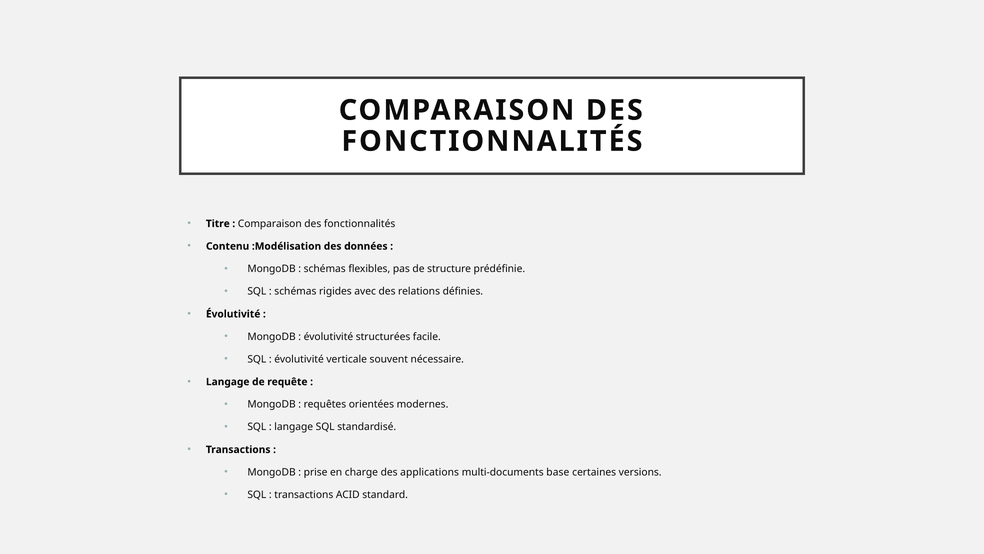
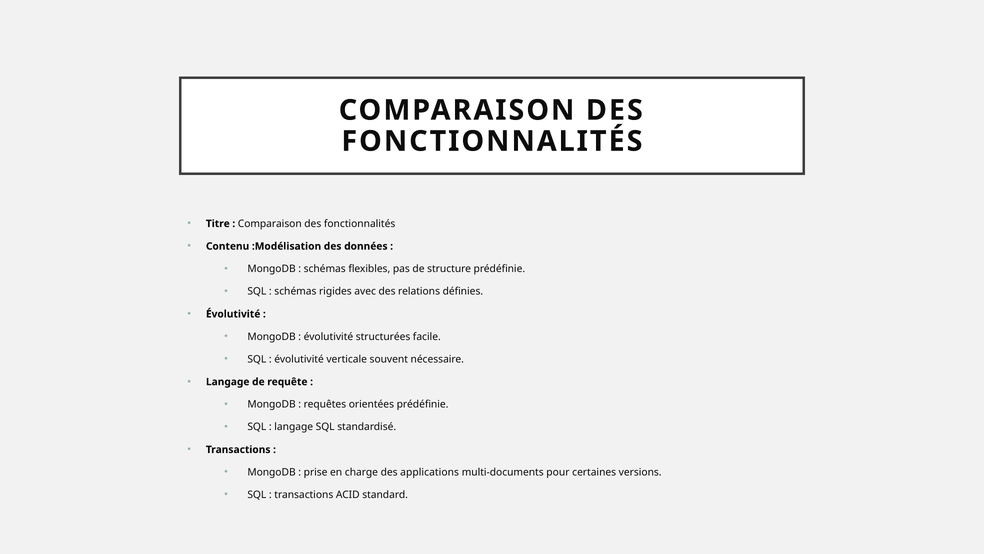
orientées modernes: modernes -> prédéfinie
base: base -> pour
